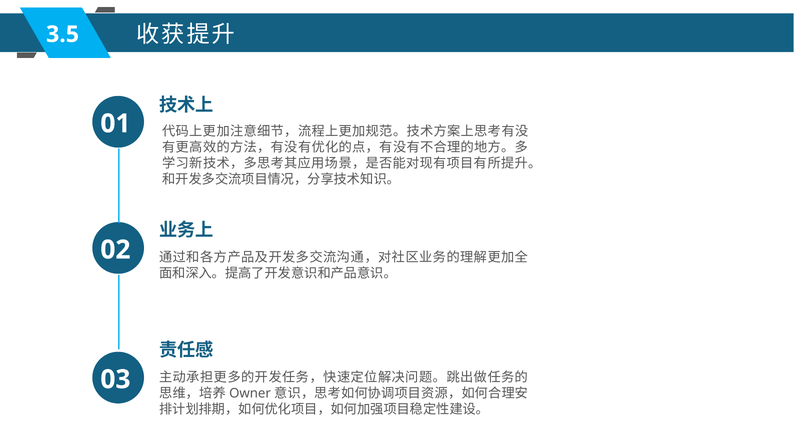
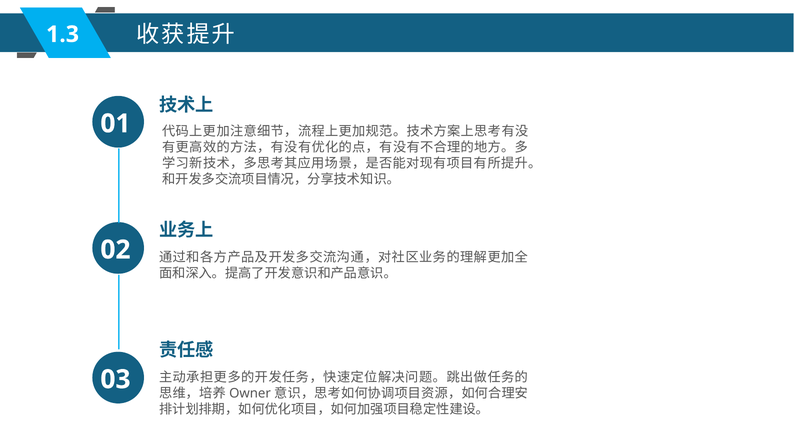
3.5: 3.5 -> 1.3
